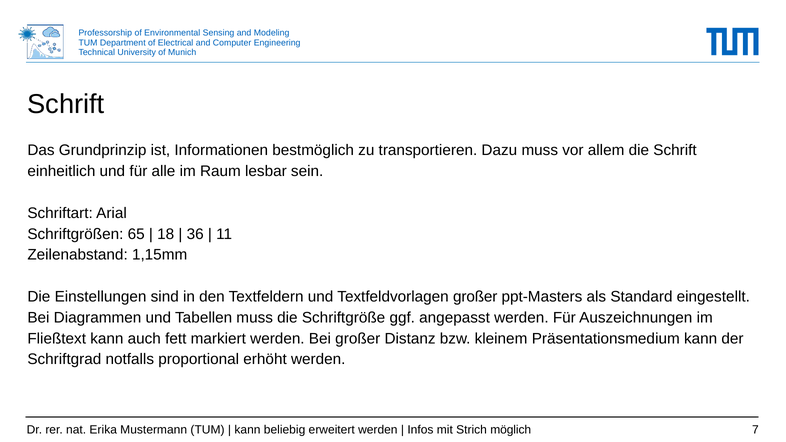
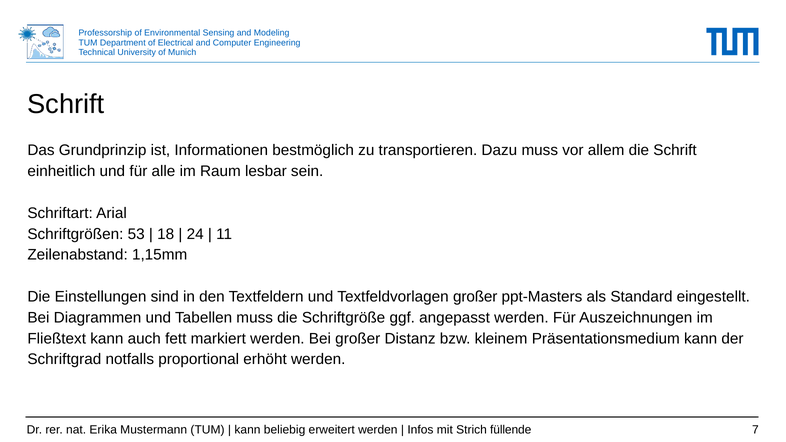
65: 65 -> 53
36: 36 -> 24
möglich: möglich -> füllende
